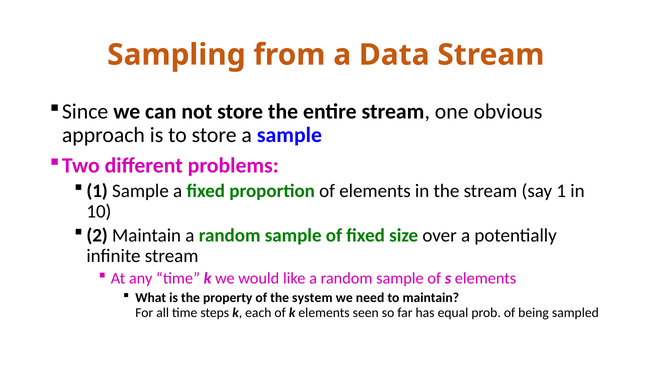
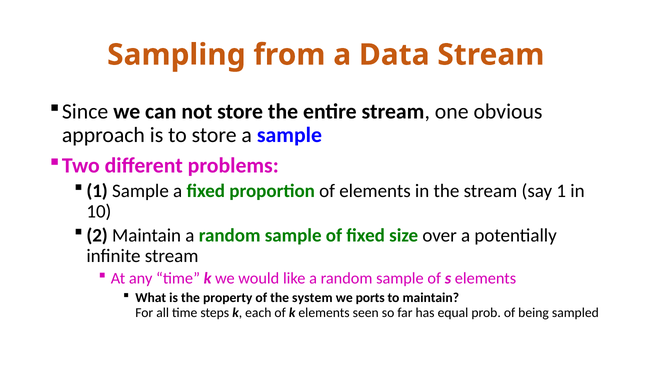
need: need -> ports
